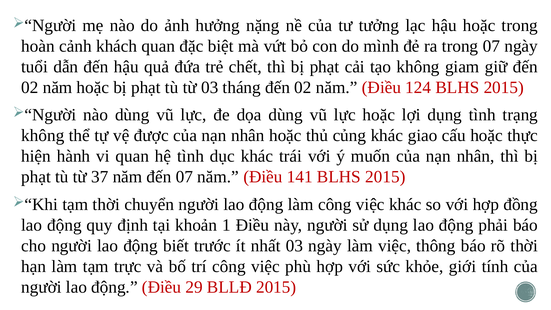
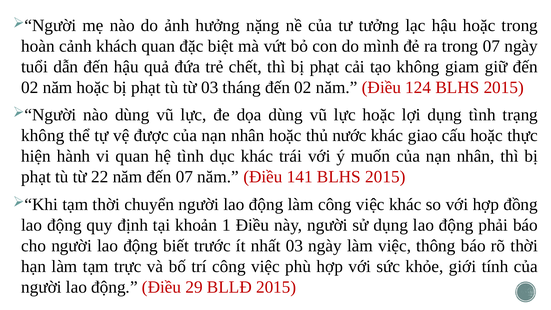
củng: củng -> nước
37: 37 -> 22
